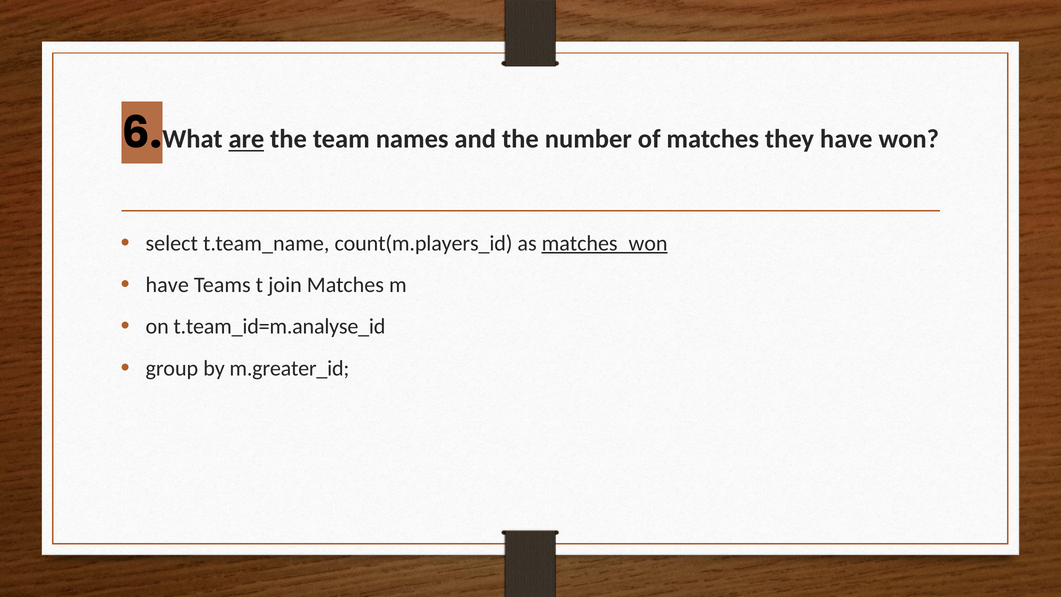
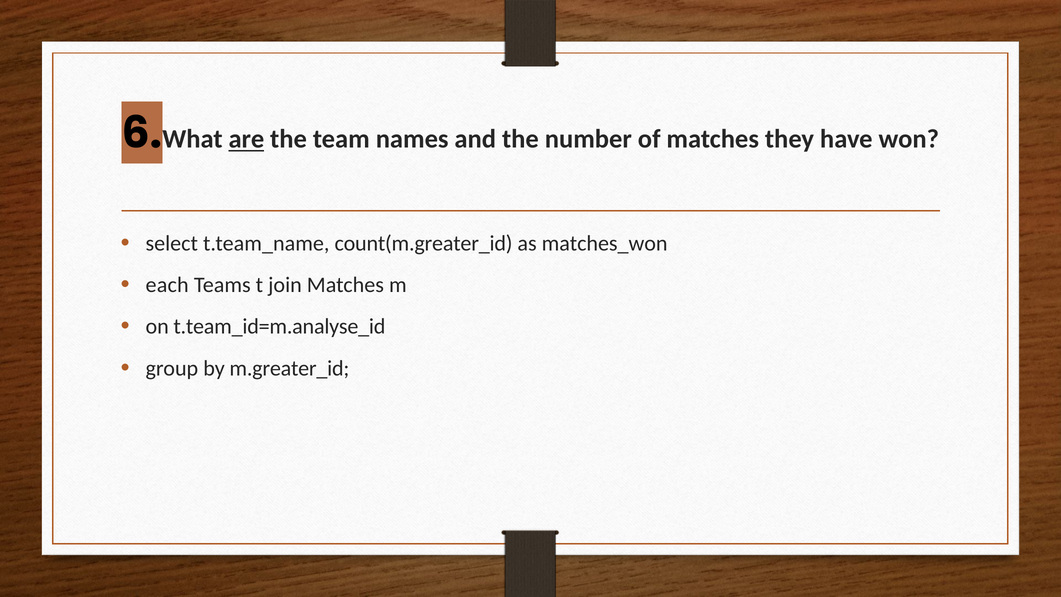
count(m.players_id: count(m.players_id -> count(m.greater_id
matches_won underline: present -> none
have at (167, 285): have -> each
